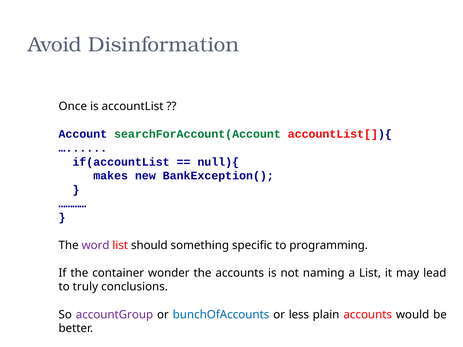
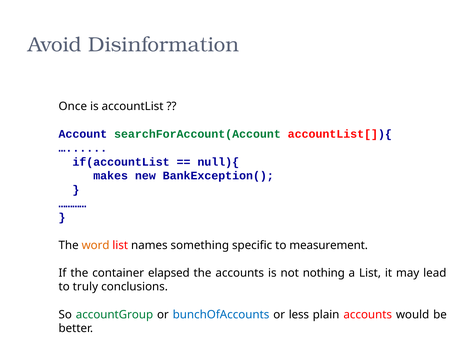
word colour: purple -> orange
should: should -> names
programming: programming -> measurement
wonder: wonder -> elapsed
naming: naming -> nothing
accountGroup colour: purple -> green
